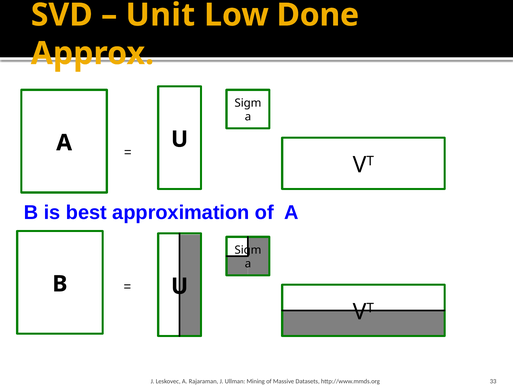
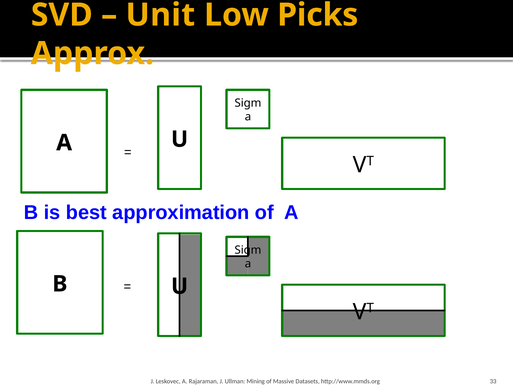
Done: Done -> Picks
